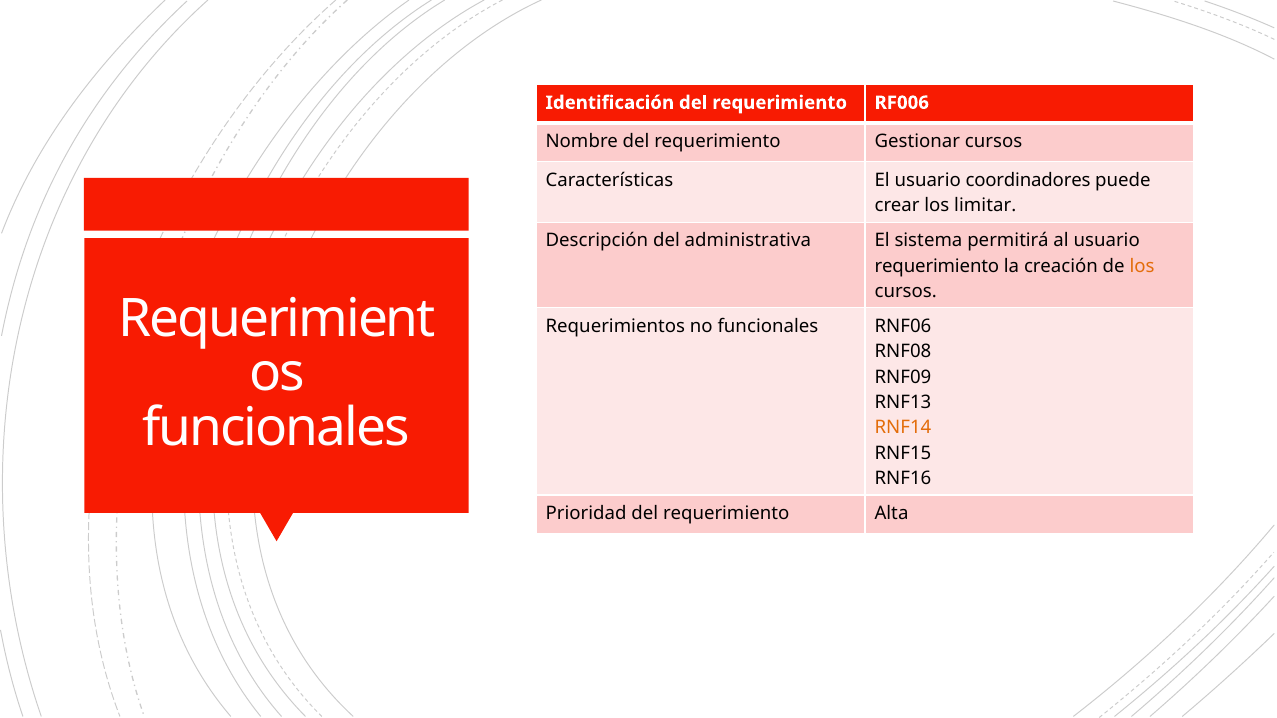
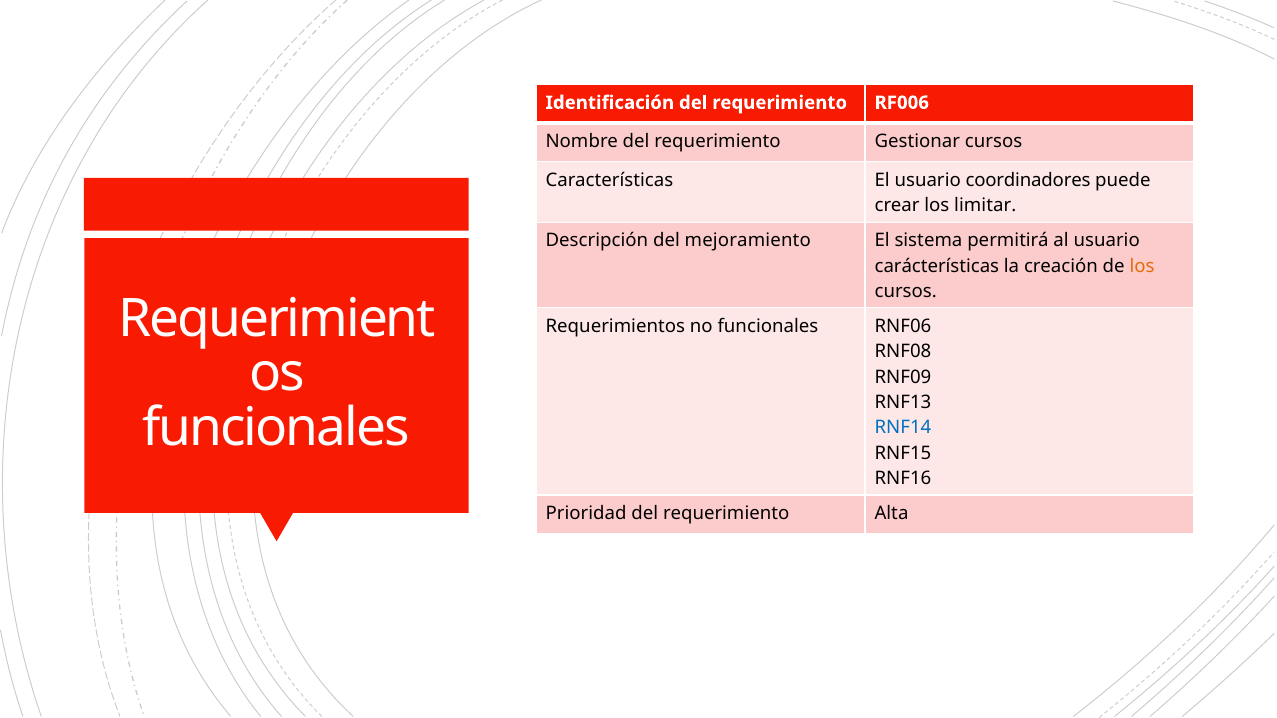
administrativa: administrativa -> mejoramiento
requerimiento at (937, 266): requerimiento -> carácterísticas
RNF14 colour: orange -> blue
